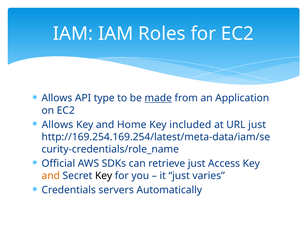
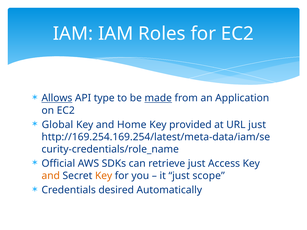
Allows at (57, 98) underline: none -> present
Allows at (57, 125): Allows -> Global
included: included -> provided
Key at (104, 176) colour: black -> orange
varies: varies -> scope
servers: servers -> desired
